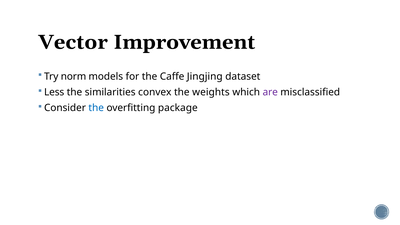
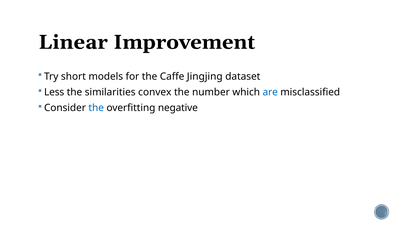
Vector: Vector -> Linear
norm: norm -> short
weights: weights -> number
are colour: purple -> blue
package: package -> negative
